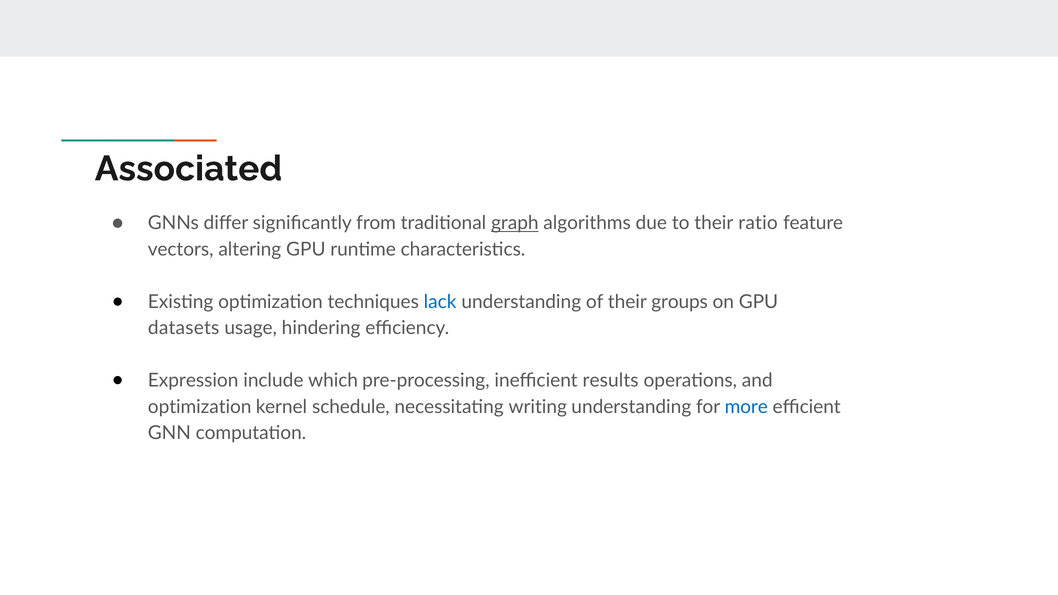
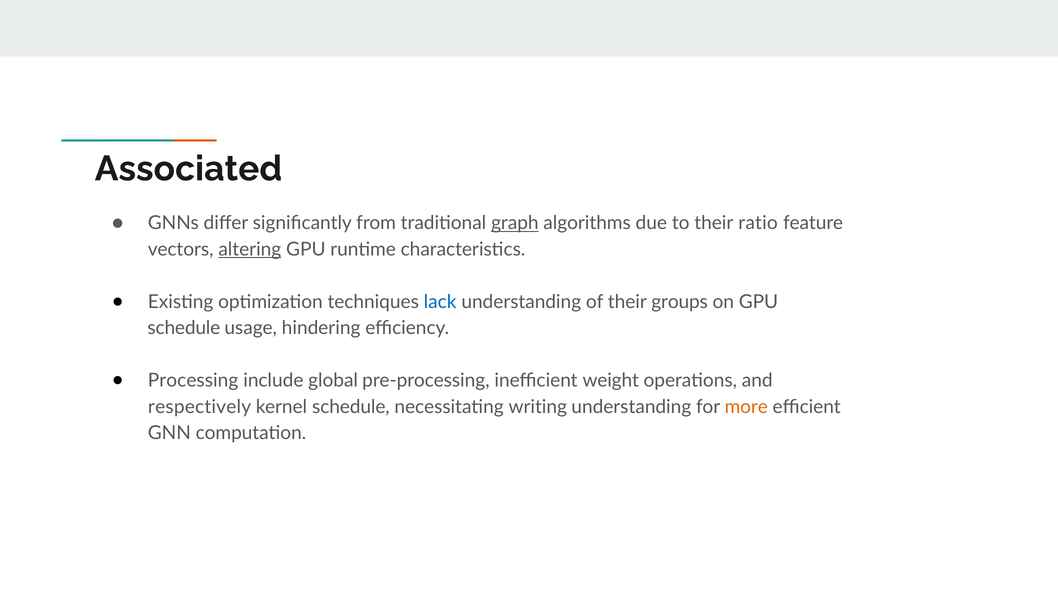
altering underline: none -> present
datasets at (184, 328): datasets -> schedule
Expression: Expression -> Processing
which: which -> global
results: results -> weight
optimization at (200, 407): optimization -> respectively
more colour: blue -> orange
